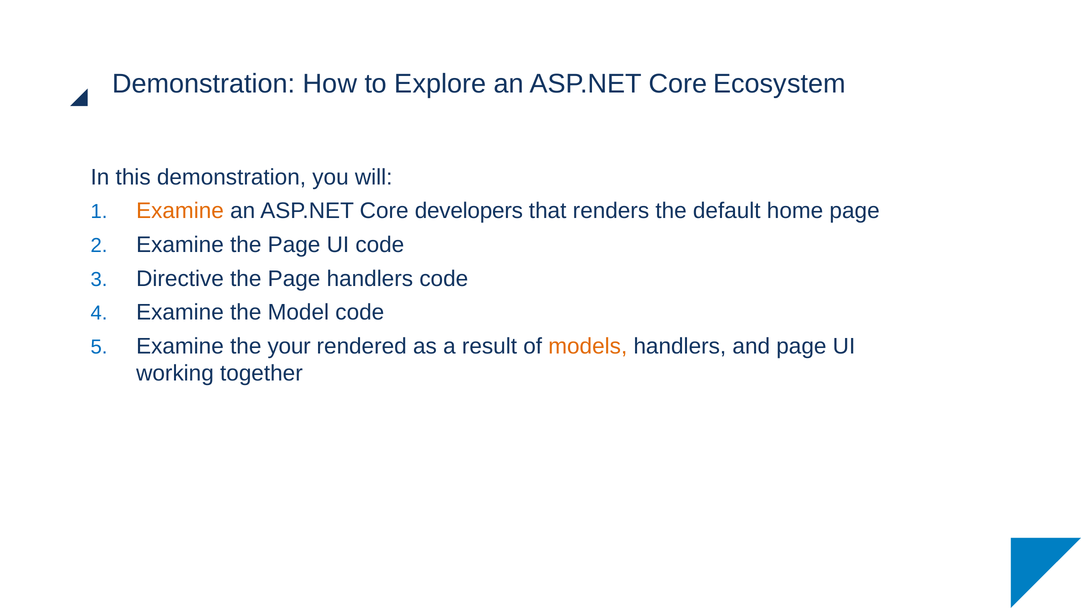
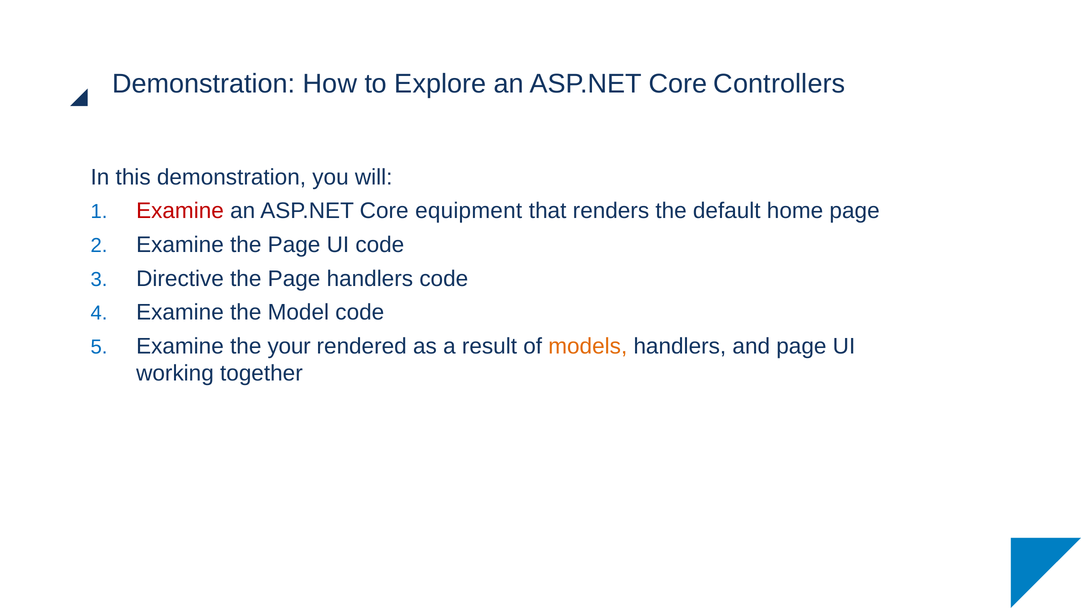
Ecosystem: Ecosystem -> Controllers
Examine at (180, 211) colour: orange -> red
developers: developers -> equipment
